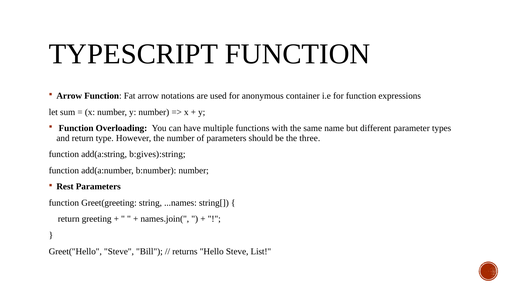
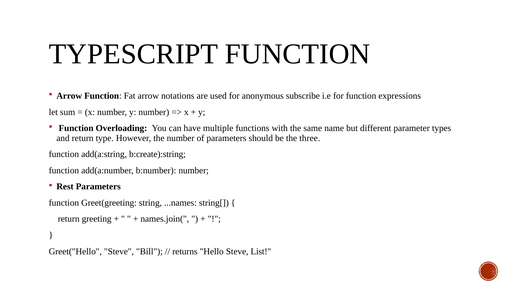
container: container -> subscribe
b:gives):string: b:gives):string -> b:create):string
